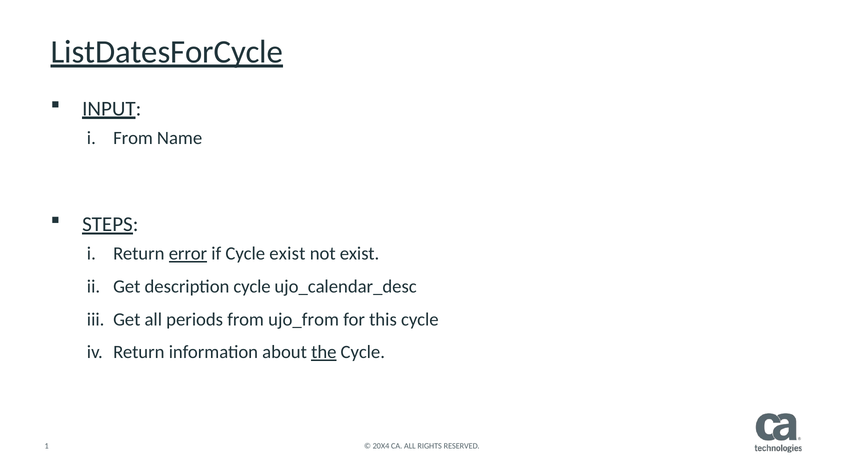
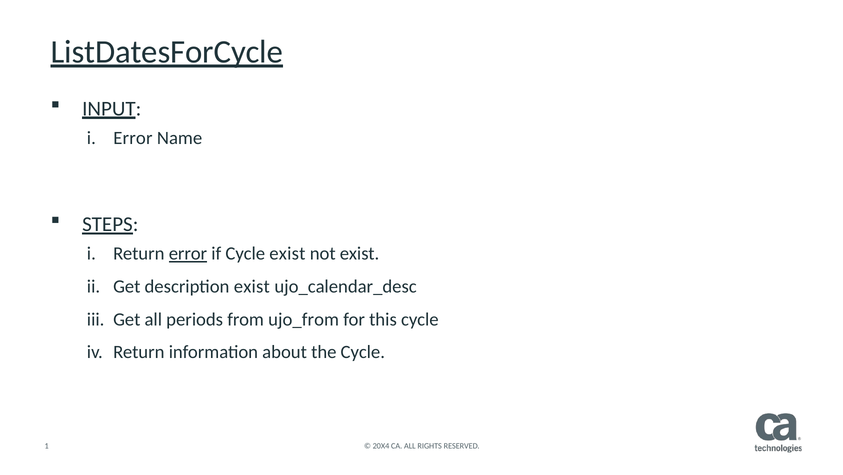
From at (133, 138): From -> Error
description cycle: cycle -> exist
the underline: present -> none
